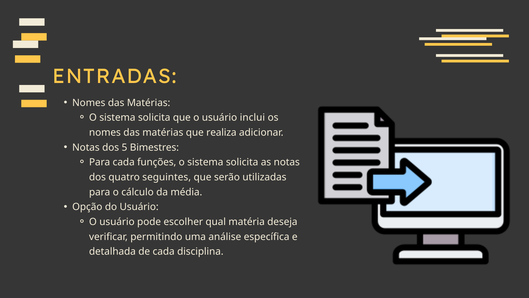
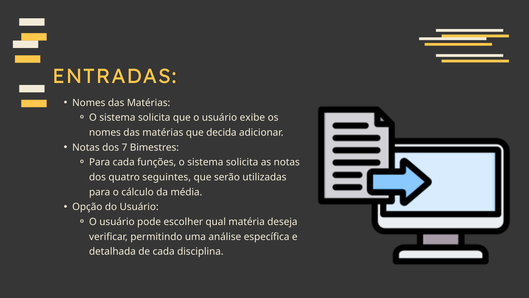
inclui: inclui -> exibe
realiza: realiza -> decida
5: 5 -> 7
